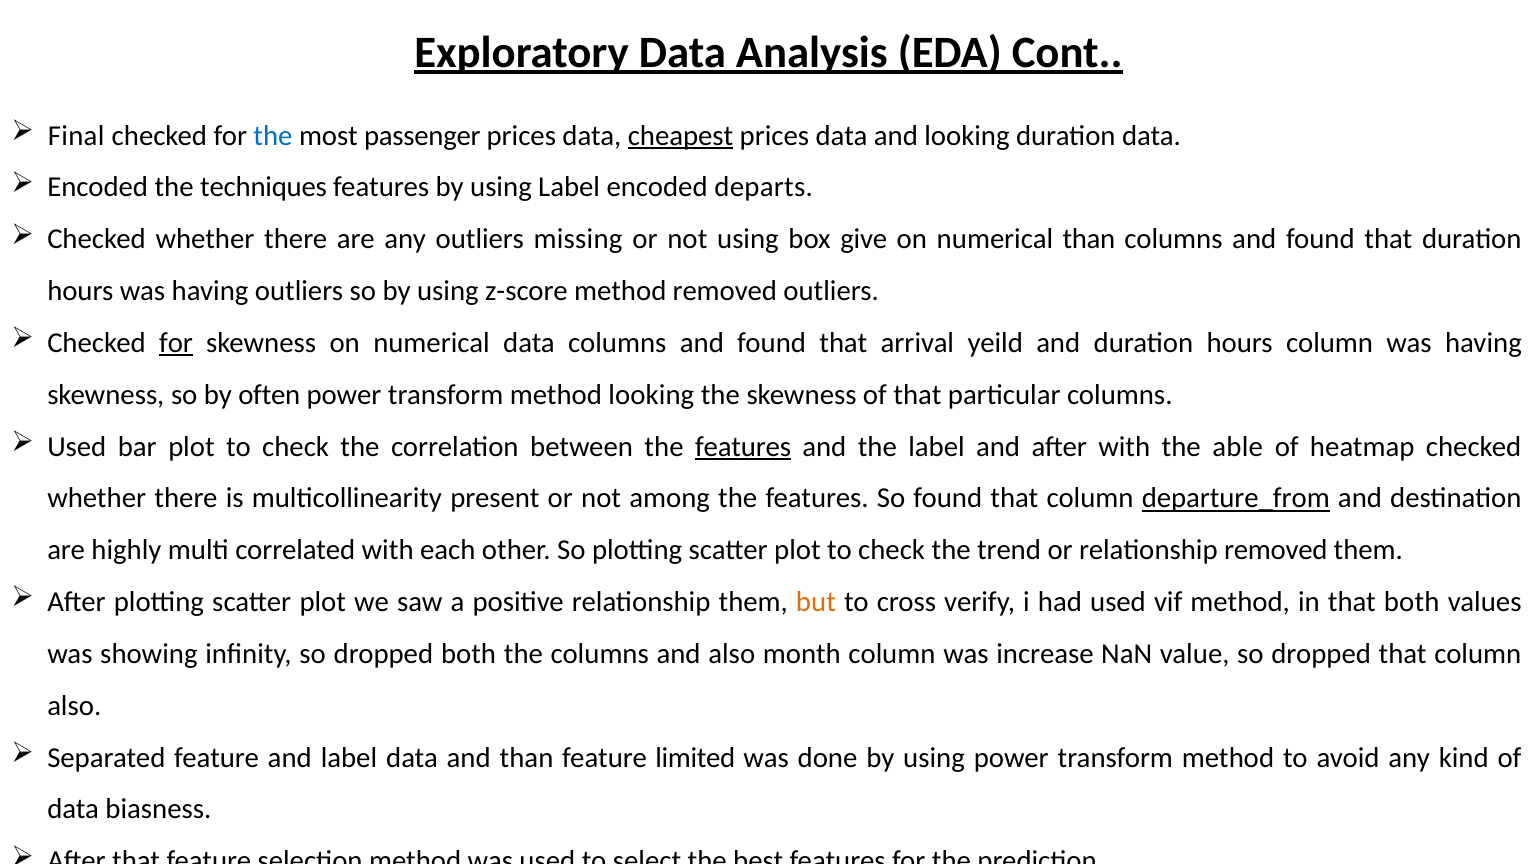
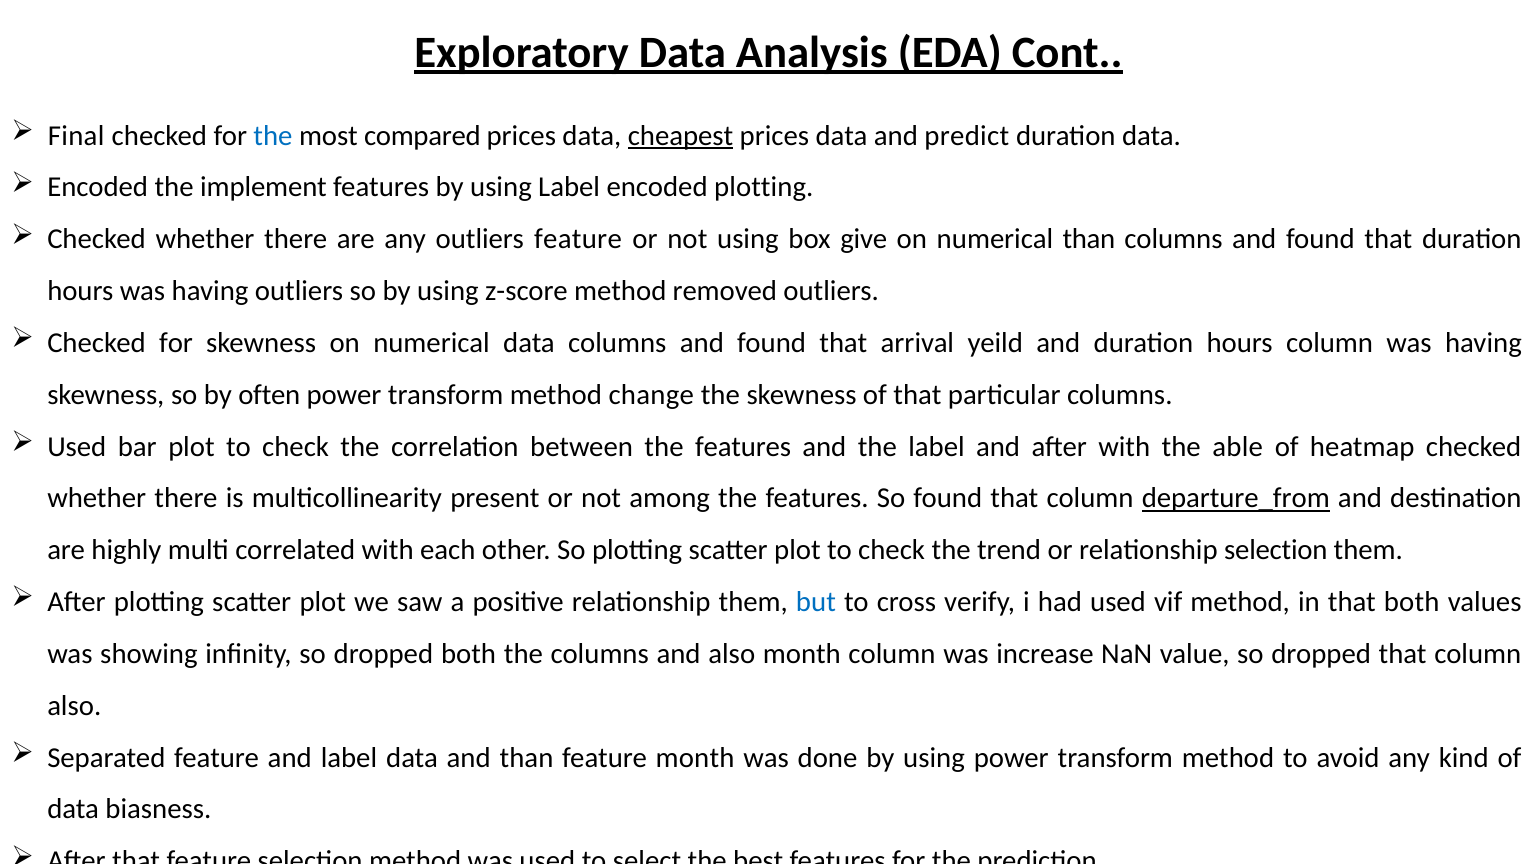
passenger: passenger -> compared
and looking: looking -> predict
techniques: techniques -> implement
encoded departs: departs -> plotting
outliers missing: missing -> feature
for at (176, 343) underline: present -> none
method looking: looking -> change
features at (743, 447) underline: present -> none
relationship removed: removed -> selection
but colour: orange -> blue
feature limited: limited -> month
